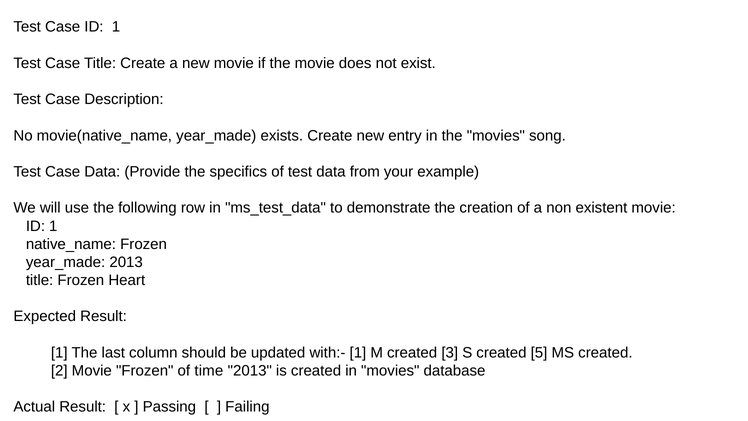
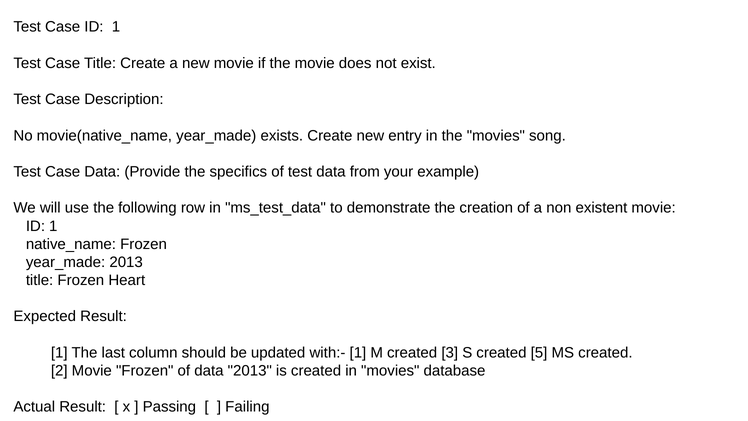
of time: time -> data
